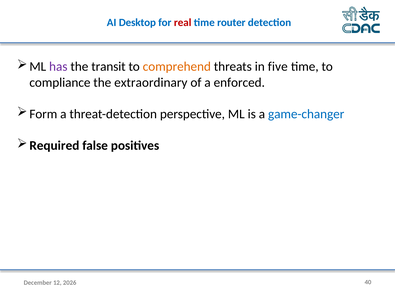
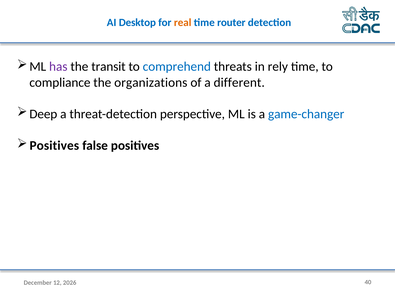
real colour: red -> orange
comprehend colour: orange -> blue
five: five -> rely
extraordinary: extraordinary -> organizations
enforced: enforced -> different
Form: Form -> Deep
Required at (54, 146): Required -> Positives
